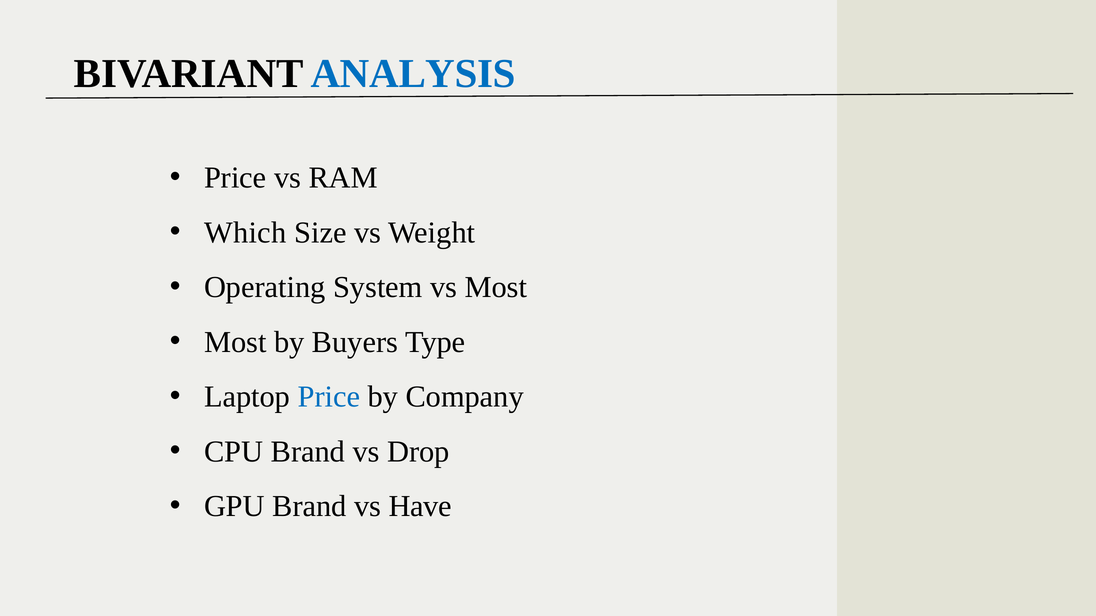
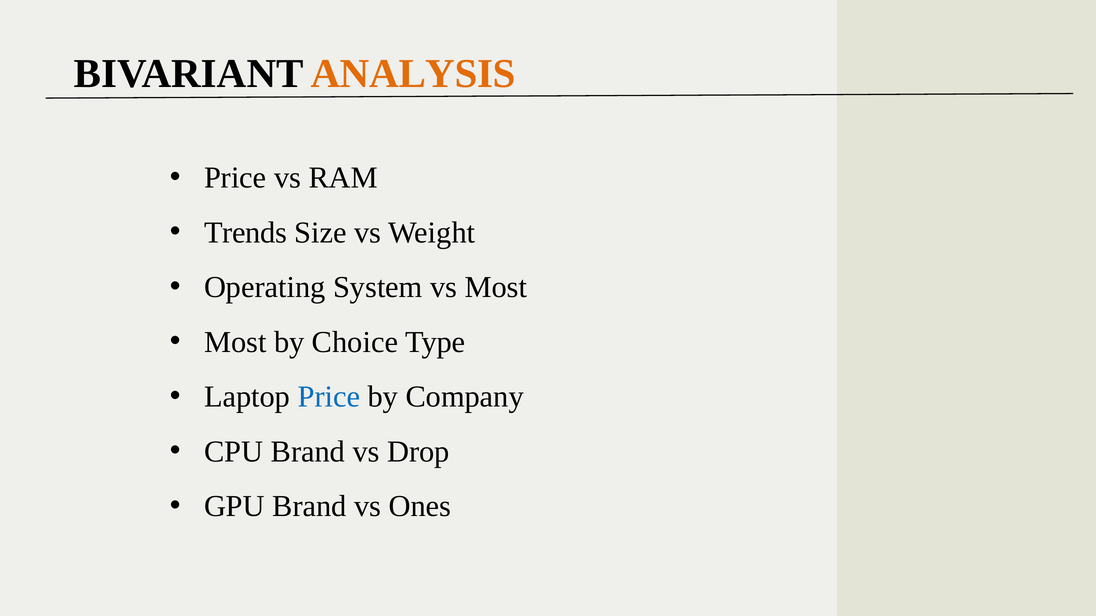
ANALYSIS colour: blue -> orange
Which: Which -> Trends
Buyers: Buyers -> Choice
Have: Have -> Ones
